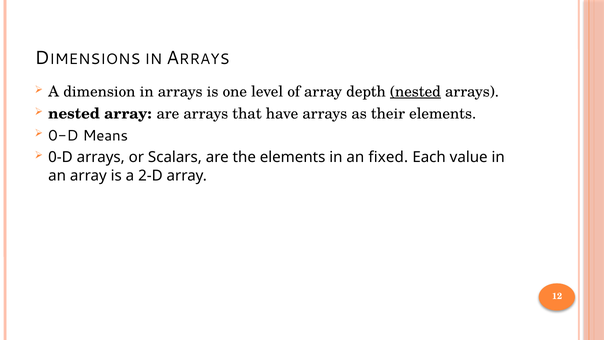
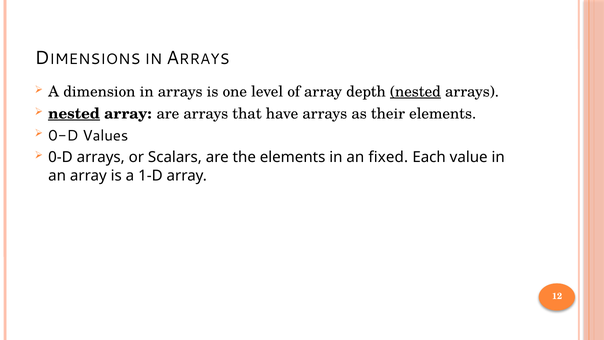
nested at (74, 114) underline: none -> present
Means: Means -> Values
2-D: 2-D -> 1-D
